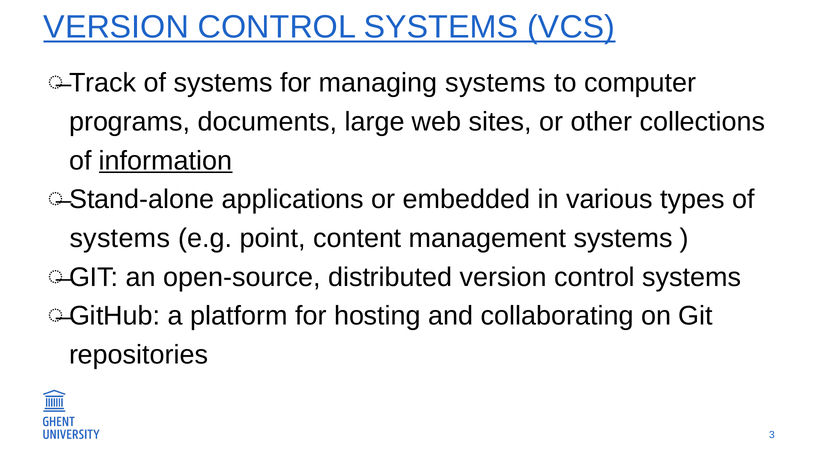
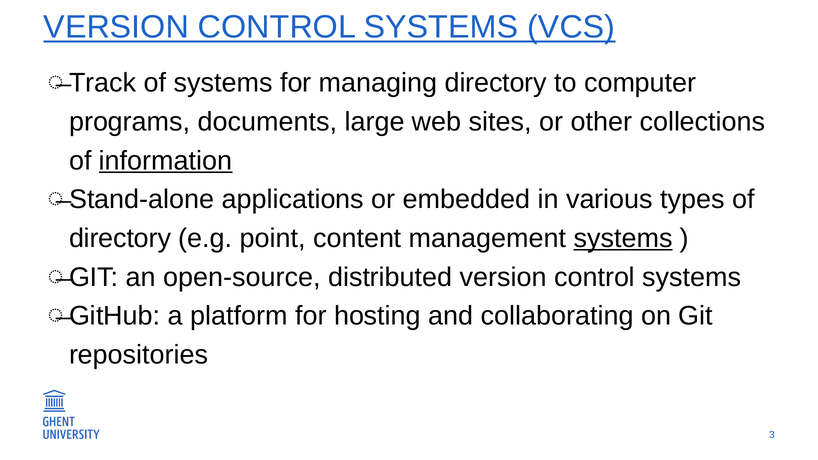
managing systems: systems -> directory
systems at (120, 238): systems -> directory
systems at (623, 238) underline: none -> present
